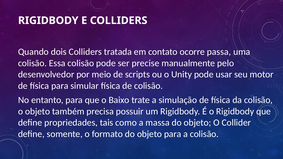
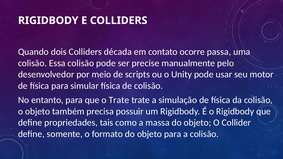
tratada: tratada -> década
o Baixo: Baixo -> Trate
